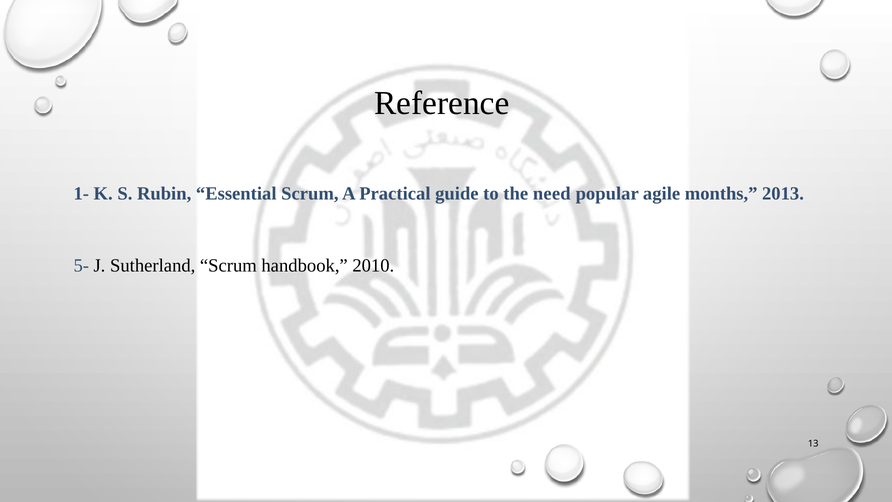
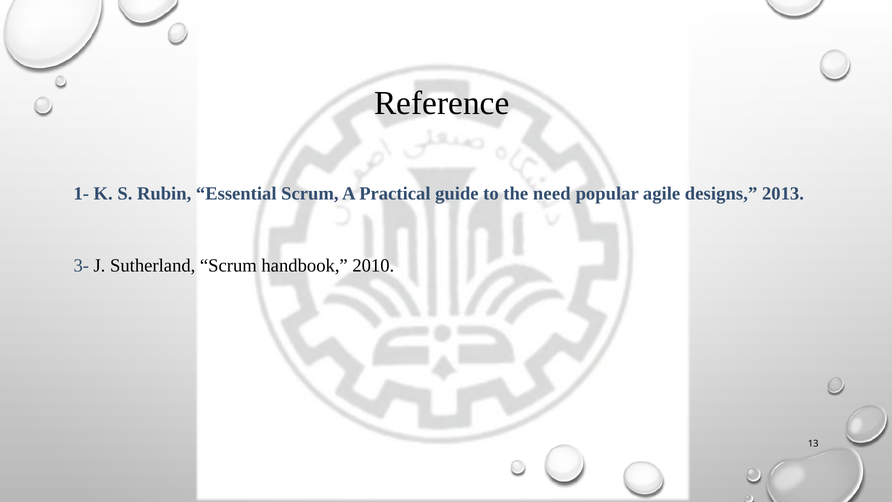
months: months -> designs
5-: 5- -> 3-
